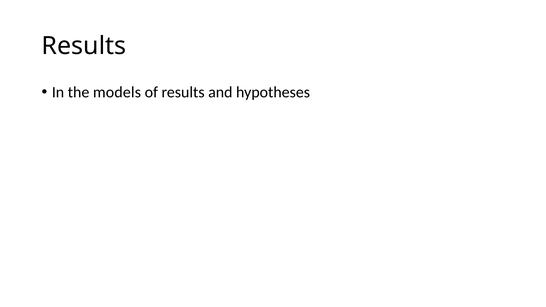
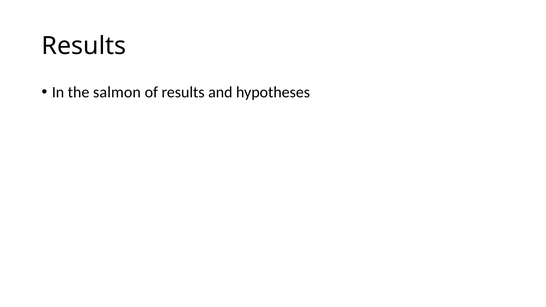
models: models -> salmon
